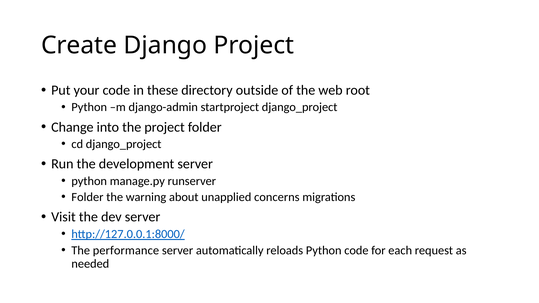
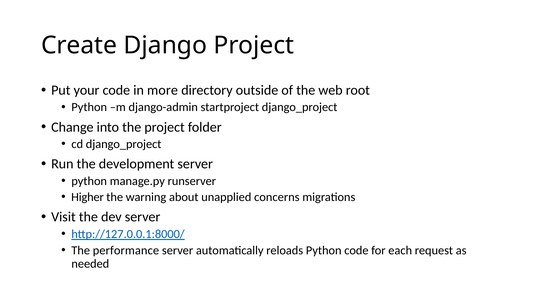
these: these -> more
Folder at (87, 197): Folder -> Higher
